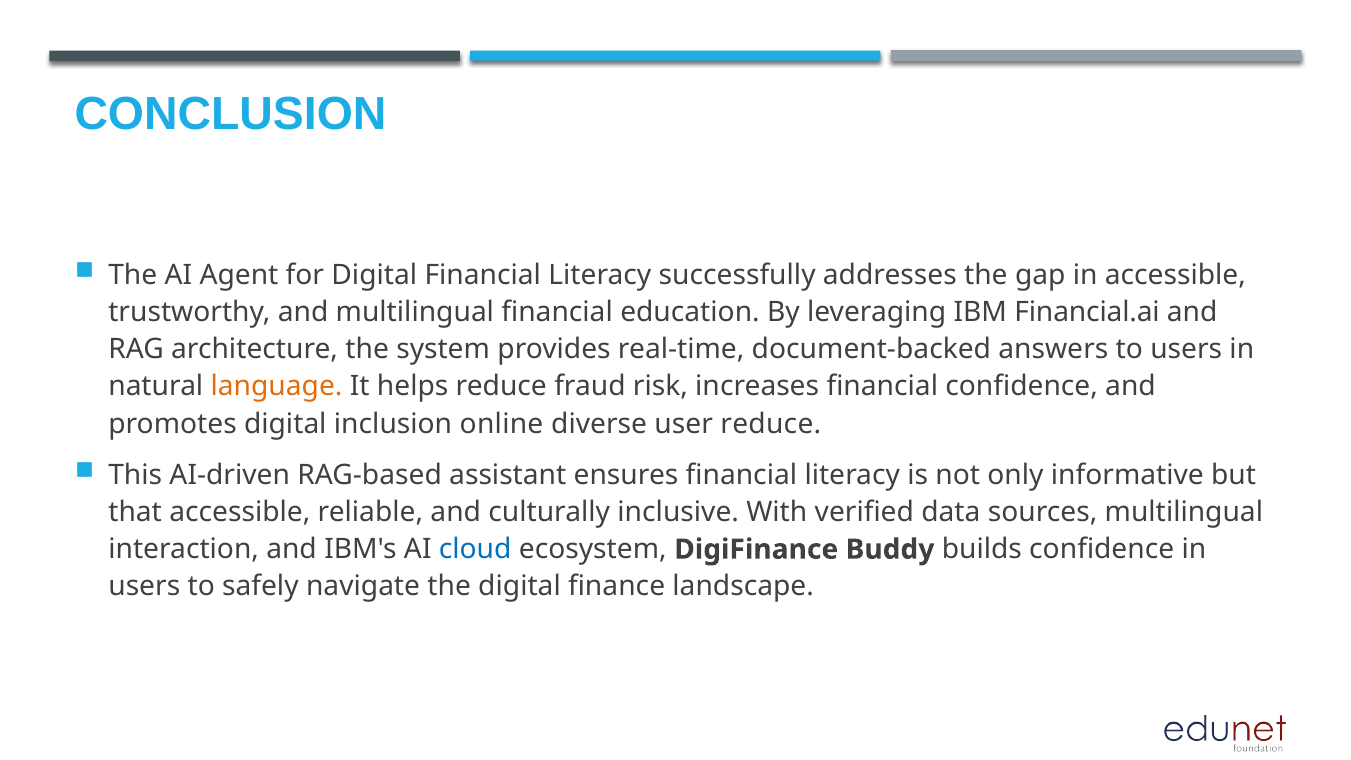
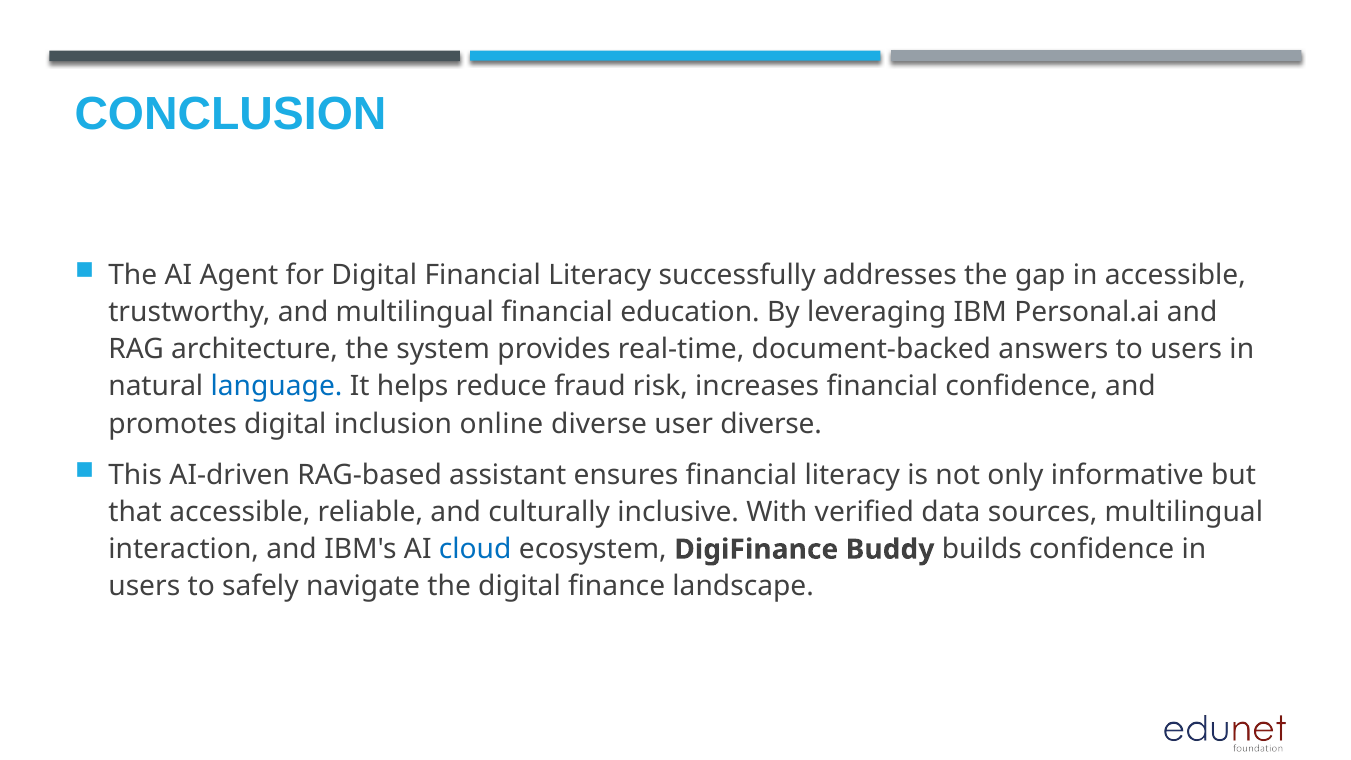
Financial.ai: Financial.ai -> Personal.ai
language colour: orange -> blue
user reduce: reduce -> diverse
